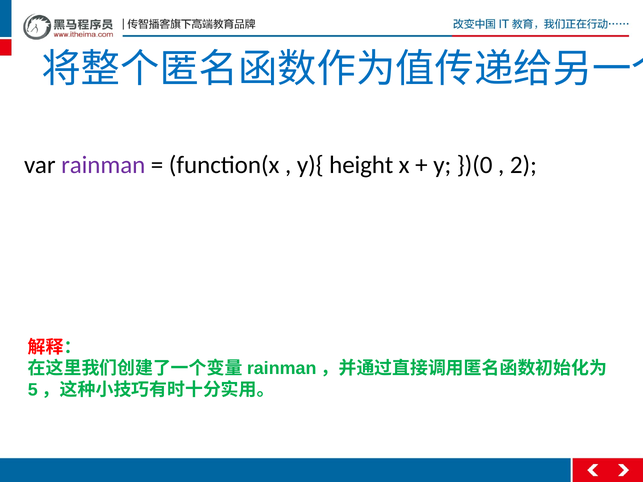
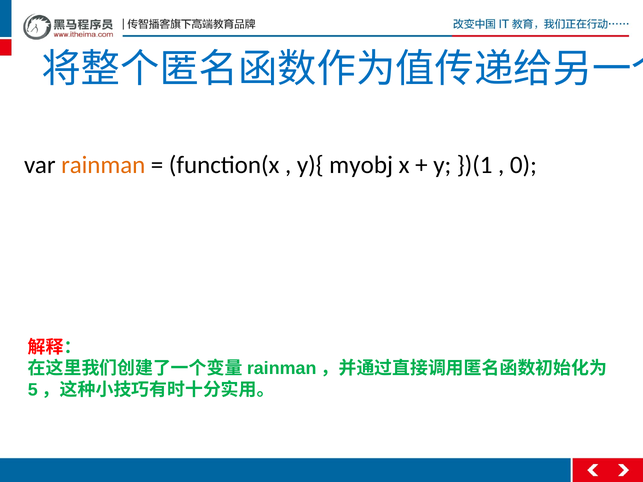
rainman colour: purple -> orange
height: height -> myobj
})(0: })(0 -> })(1
2: 2 -> 0
